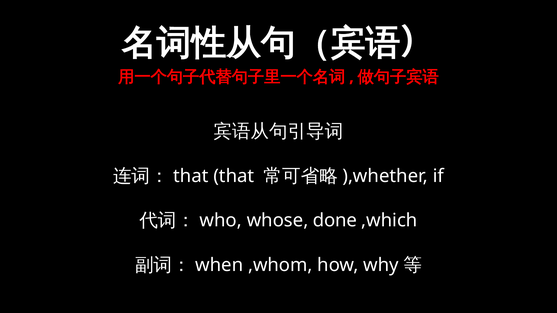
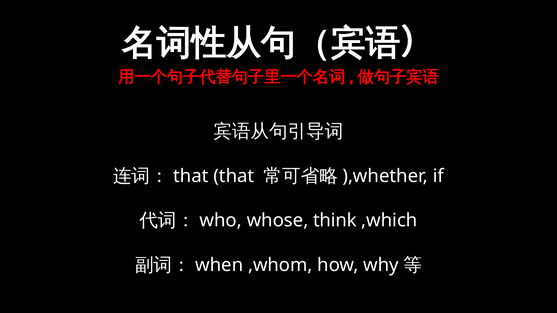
done: done -> think
